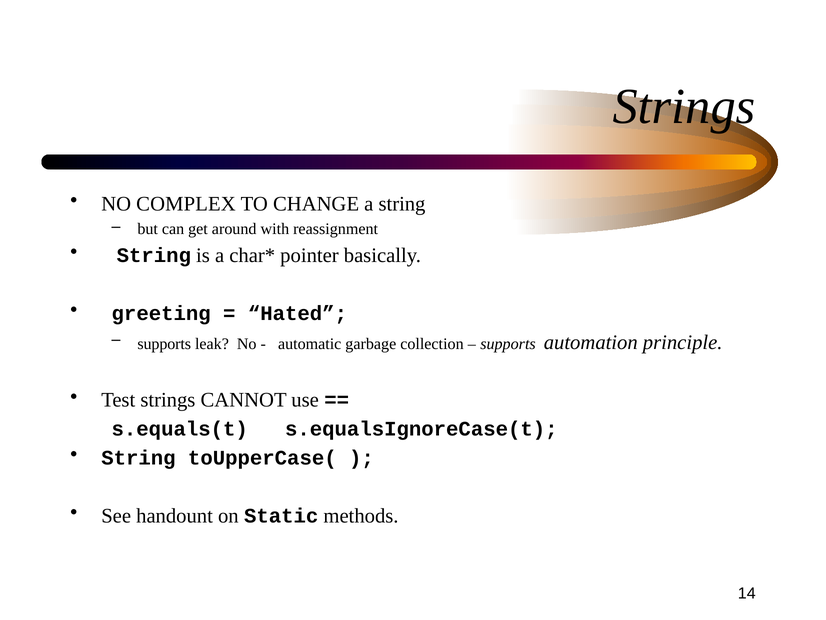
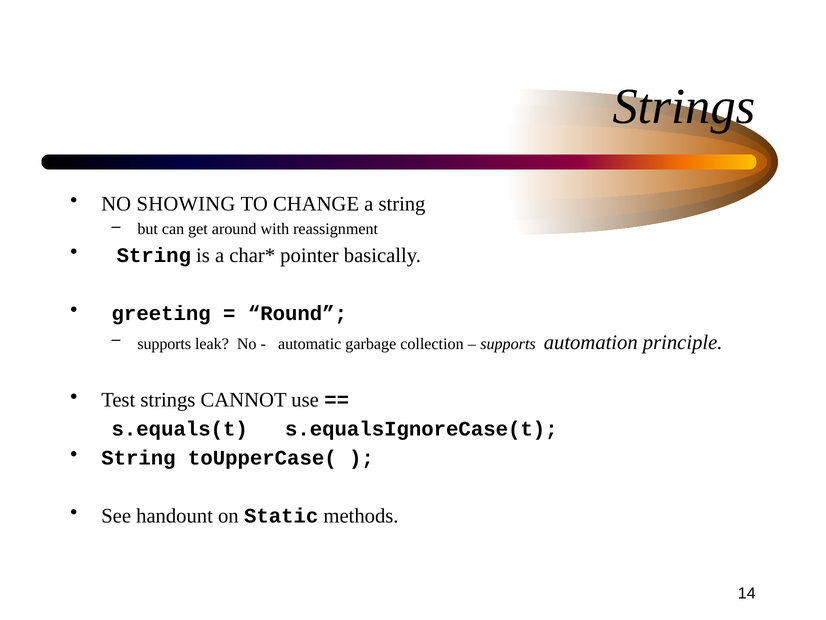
COMPLEX: COMPLEX -> SHOWING
Hated: Hated -> Round
